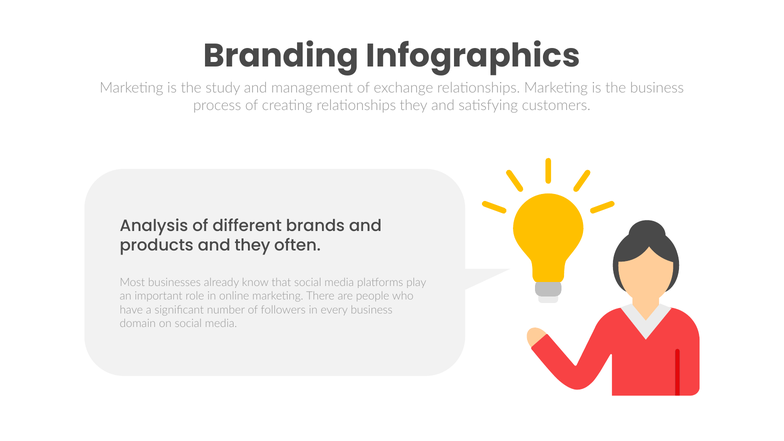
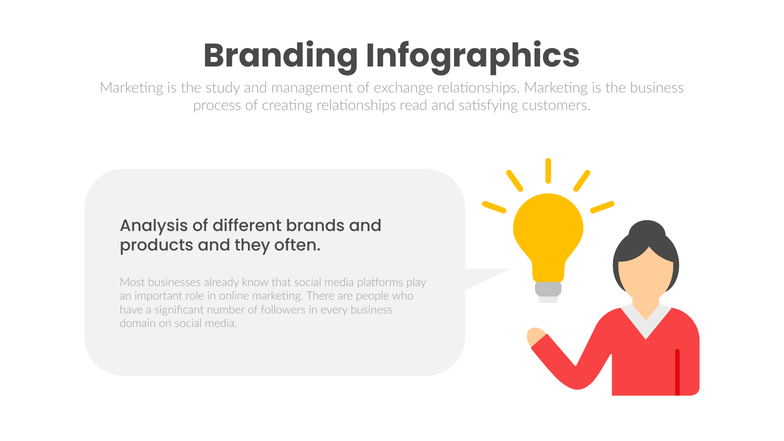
relationships they: they -> read
